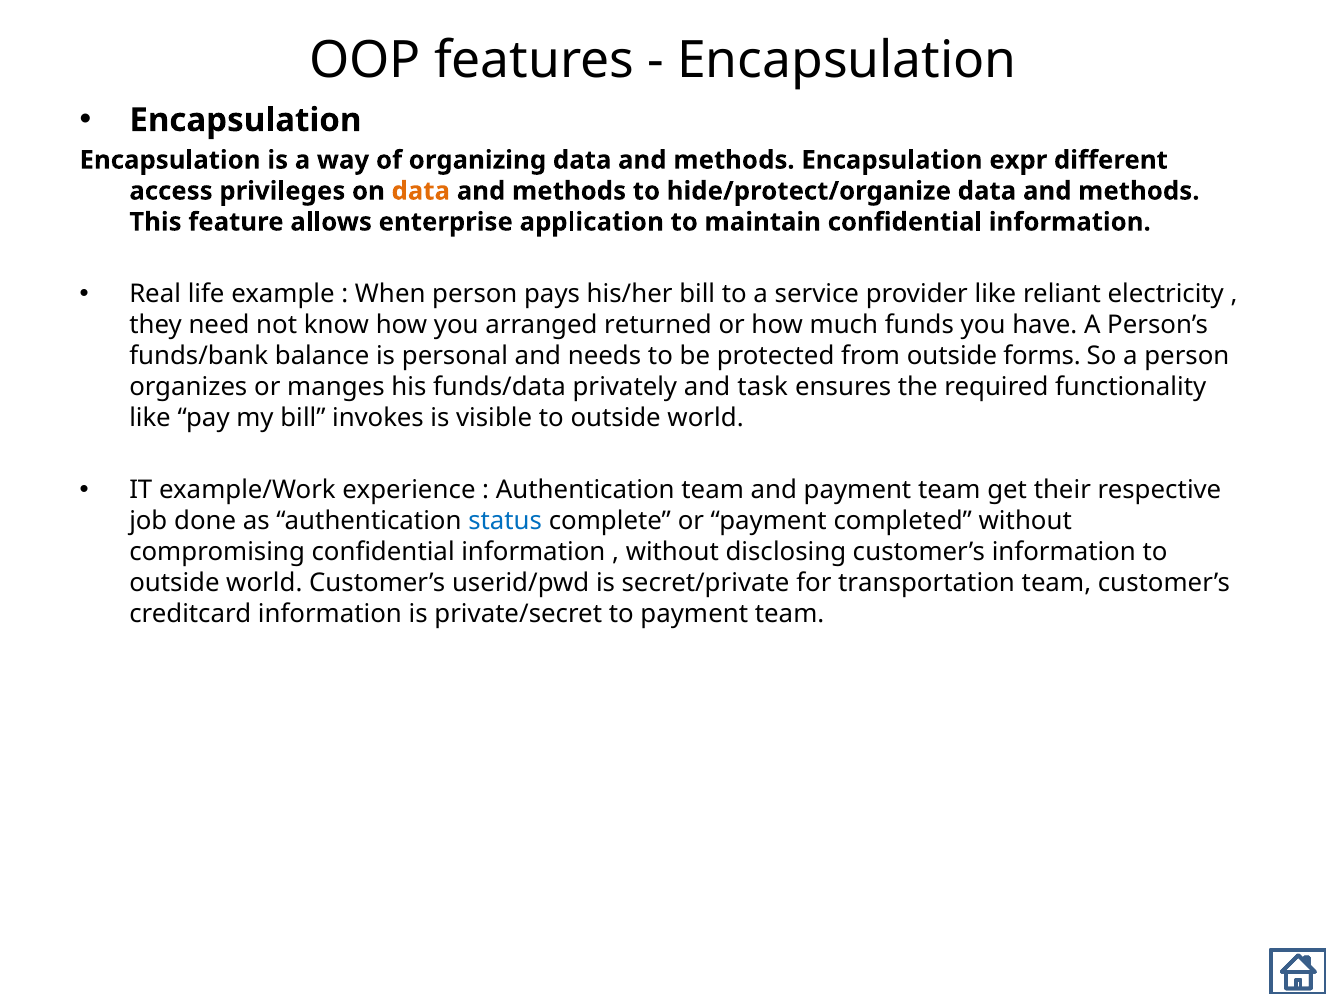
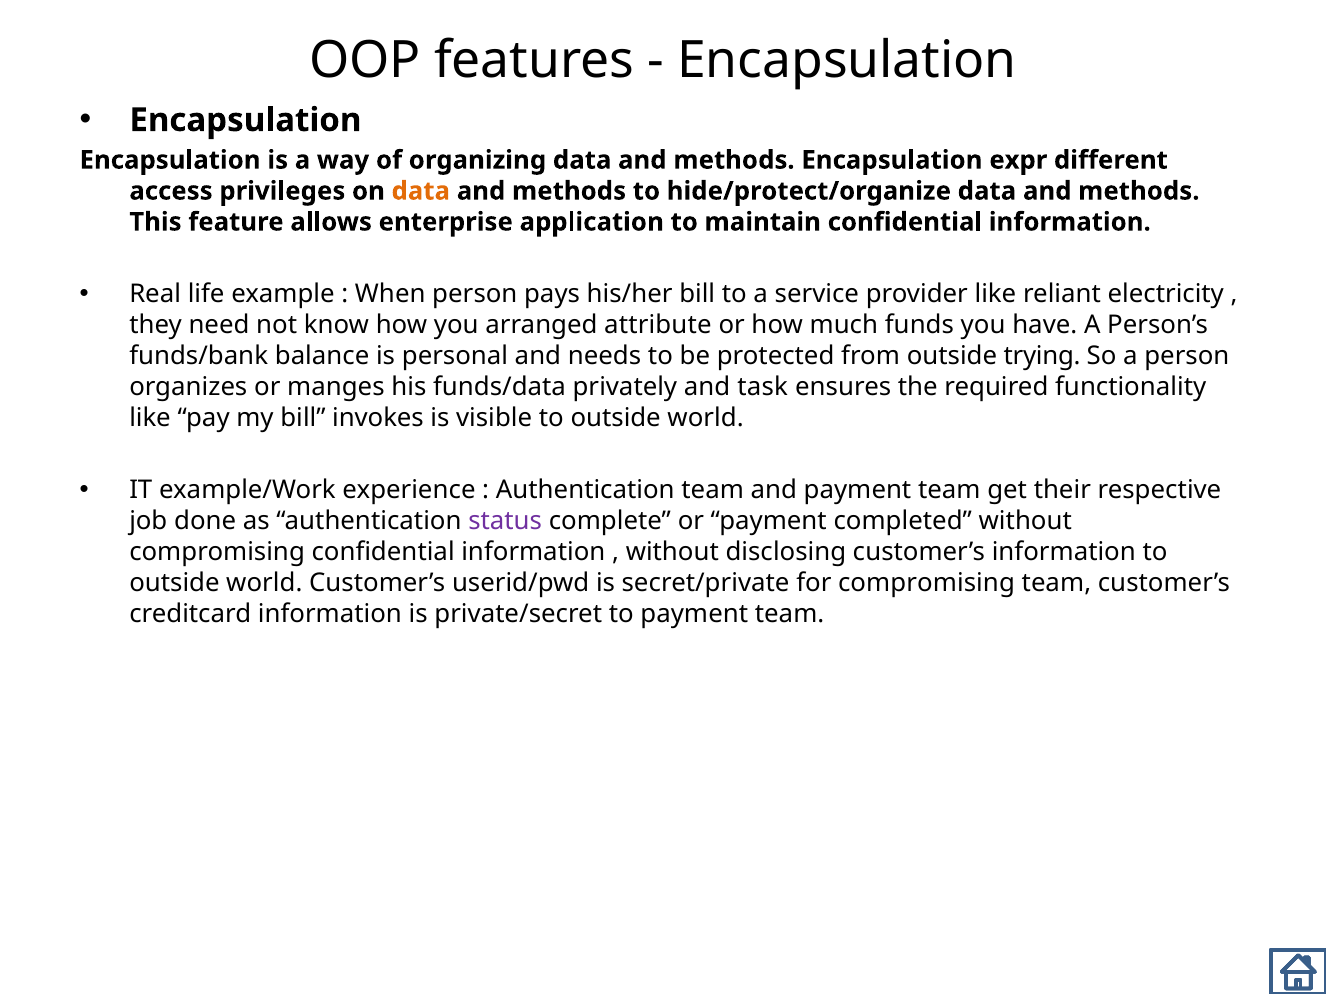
returned: returned -> attribute
forms: forms -> trying
status colour: blue -> purple
for transportation: transportation -> compromising
